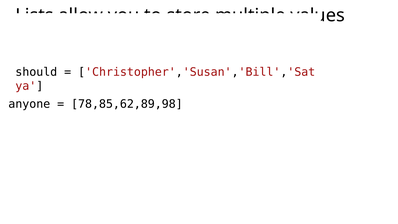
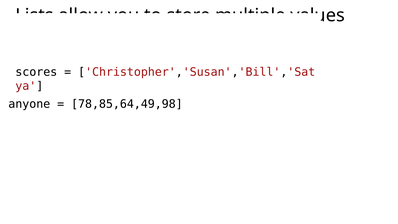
should: should -> scores
78,85,62,89,98: 78,85,62,89,98 -> 78,85,64,49,98
